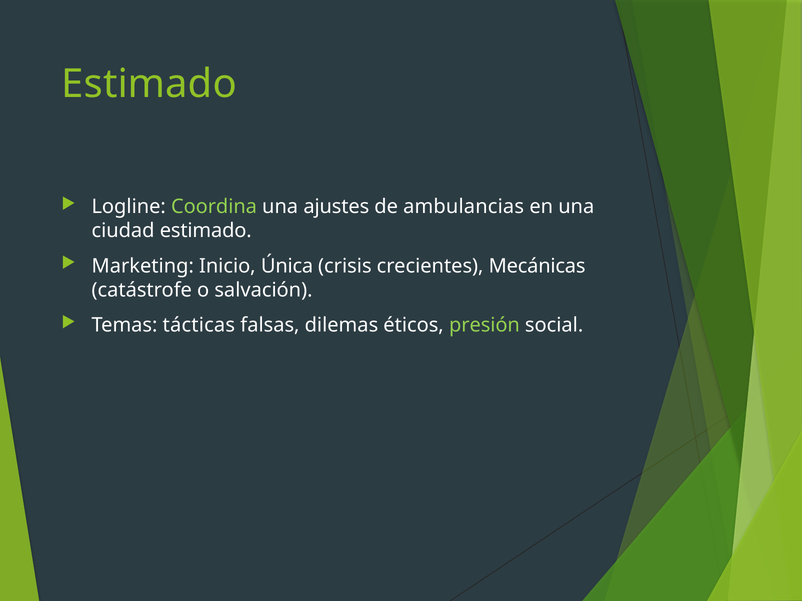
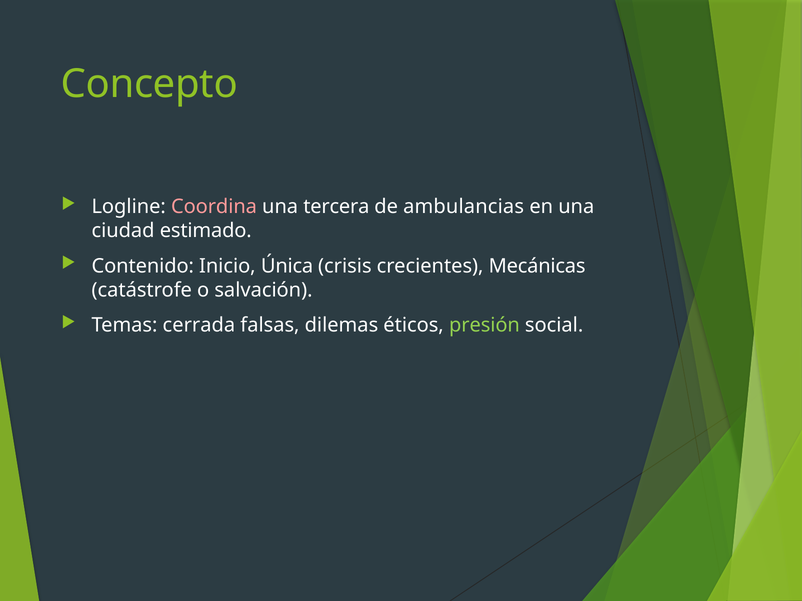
Estimado at (149, 84): Estimado -> Concepto
Coordina colour: light green -> pink
ajustes: ajustes -> tercera
Marketing: Marketing -> Contenido
tácticas: tácticas -> cerrada
